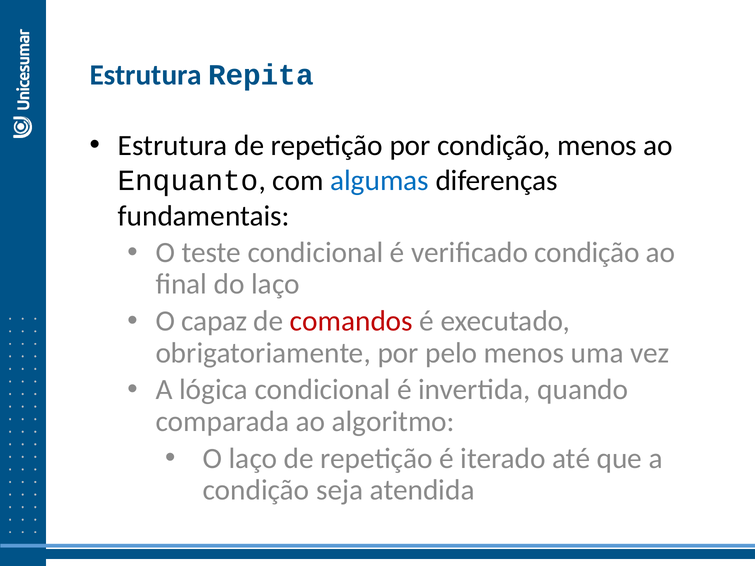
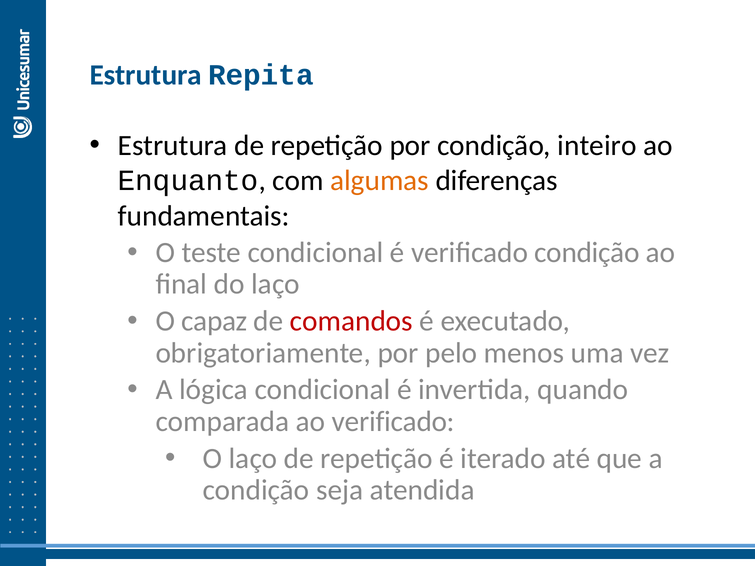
condição menos: menos -> inteiro
algumas colour: blue -> orange
ao algoritmo: algoritmo -> verificado
